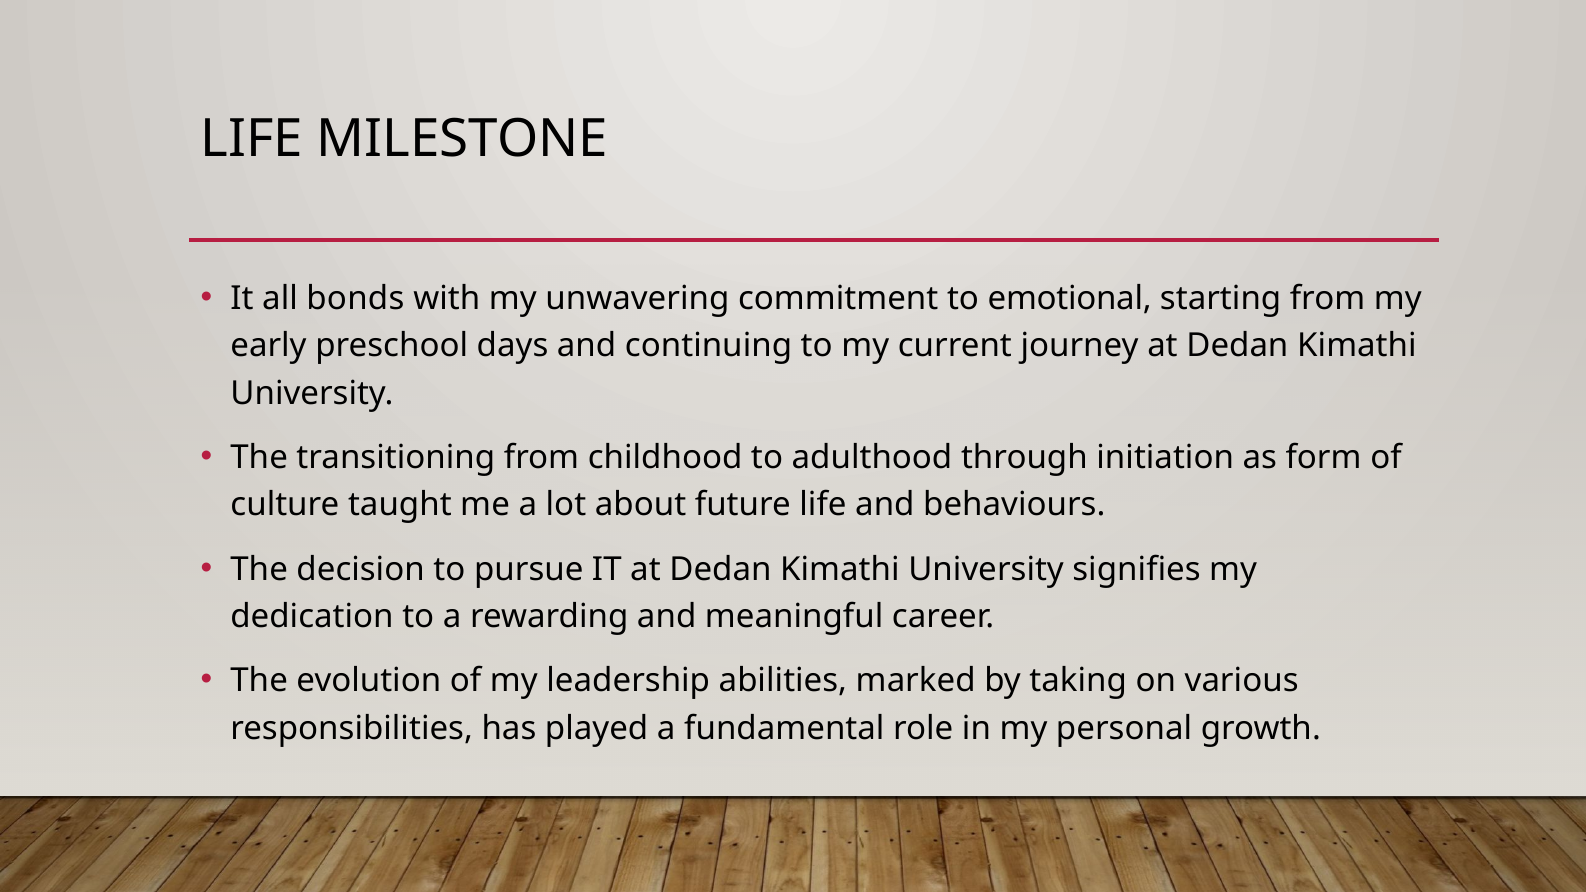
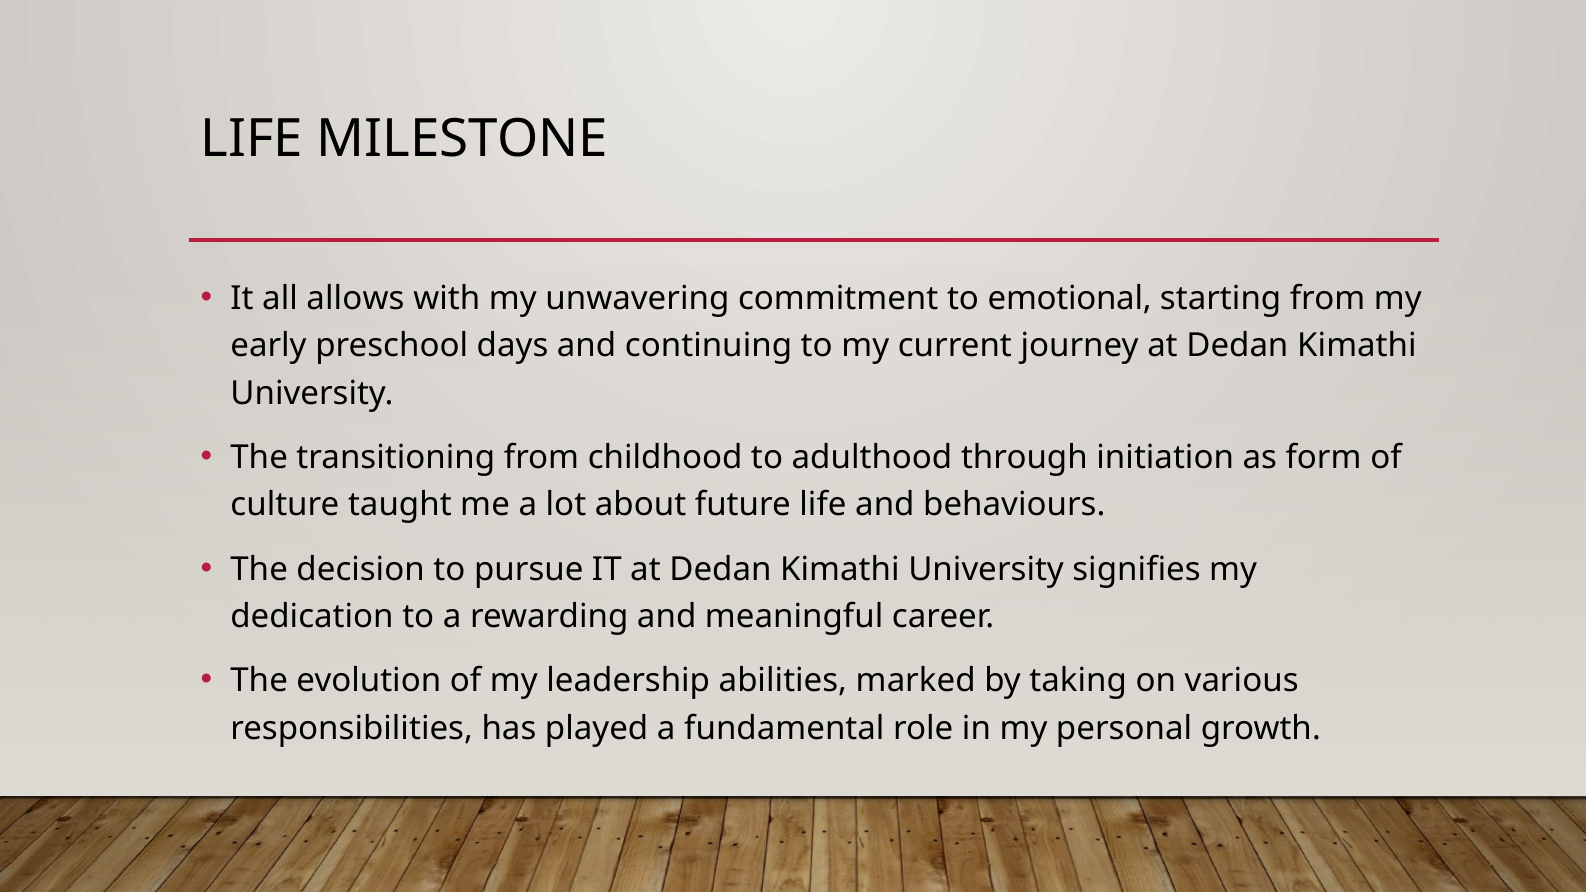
bonds: bonds -> allows
